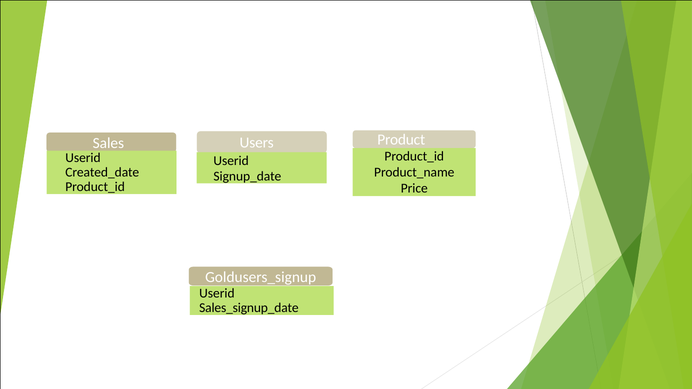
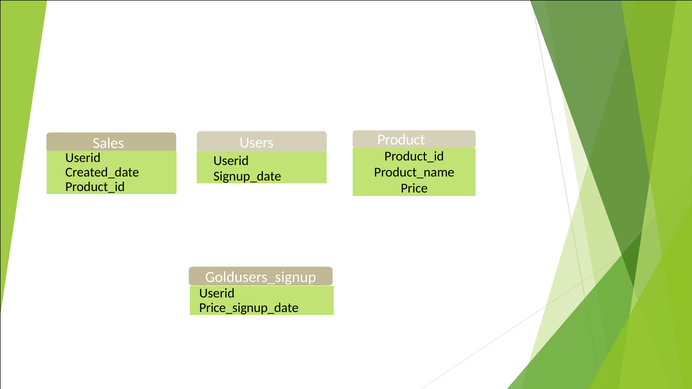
Sales_signup_date: Sales_signup_date -> Price_signup_date
